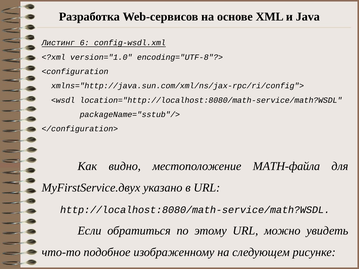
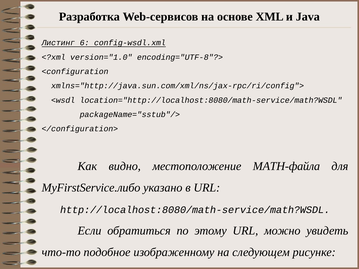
MyFirstService.двух: MyFirstService.двух -> MyFirstService.либо
